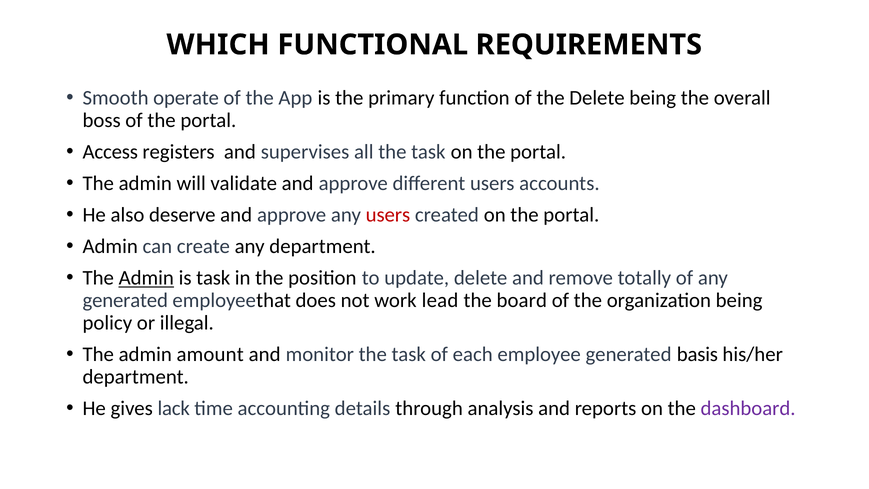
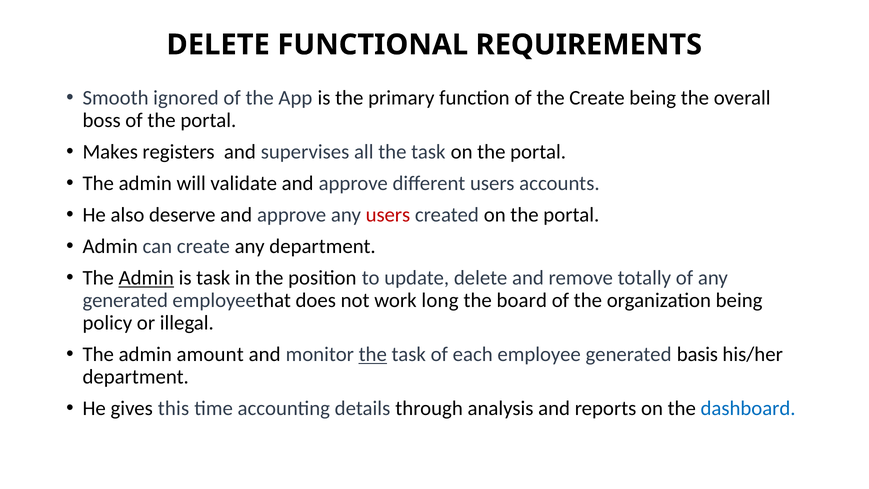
WHICH at (218, 45): WHICH -> DELETE
operate: operate -> ignored
the Delete: Delete -> Create
Access: Access -> Makes
lead: lead -> long
the at (373, 354) underline: none -> present
lack: lack -> this
dashboard colour: purple -> blue
